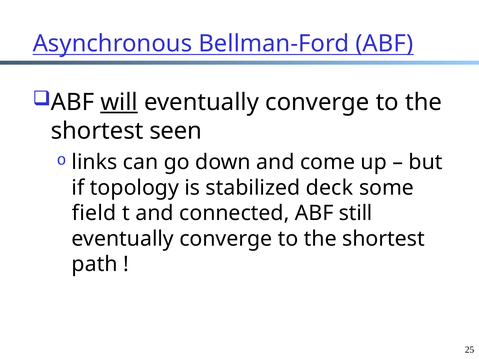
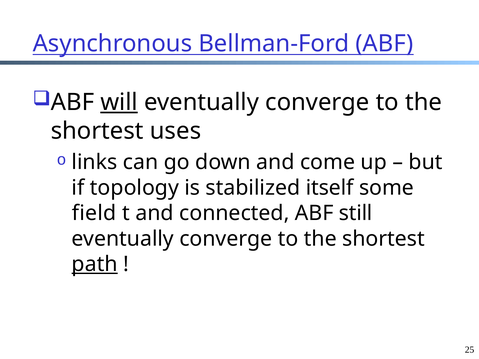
seen: seen -> uses
deck: deck -> itself
path underline: none -> present
